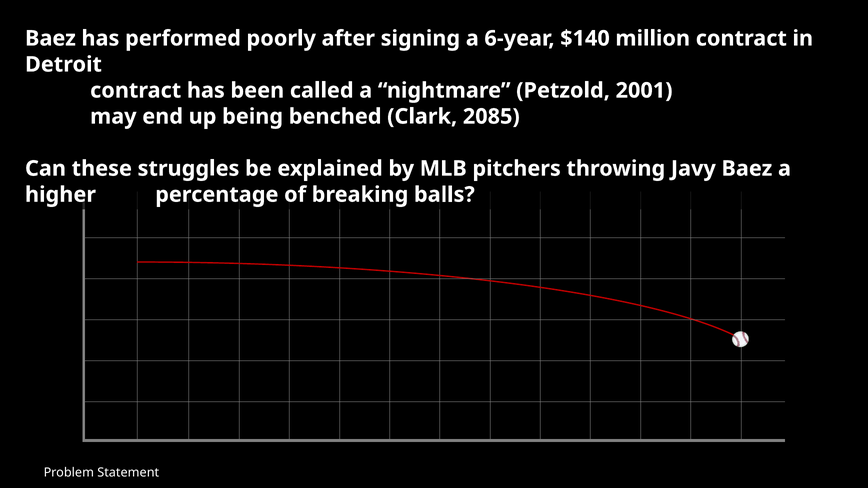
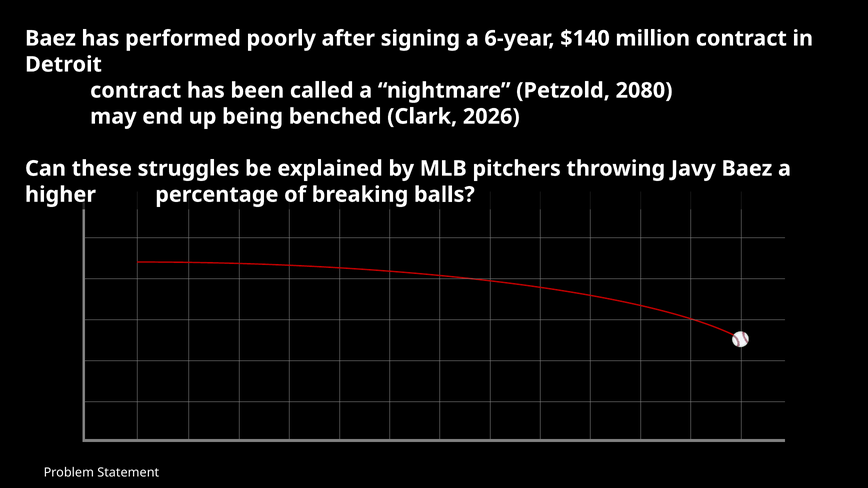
2001: 2001 -> 2080
2085: 2085 -> 2026
